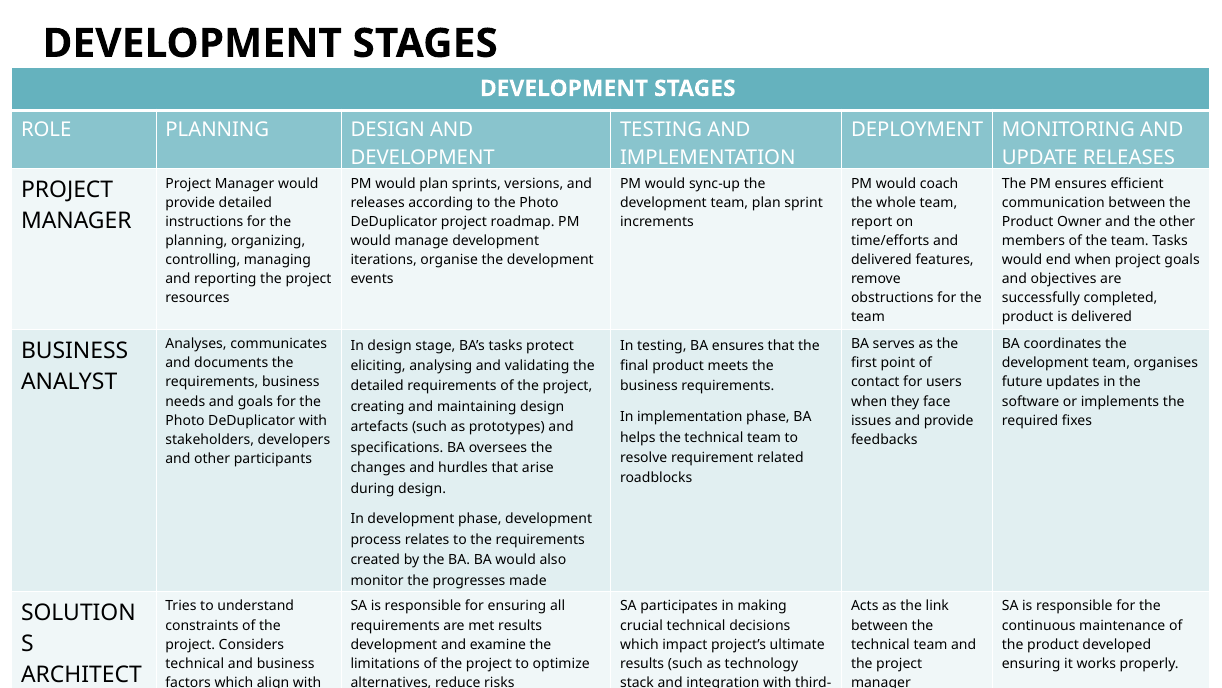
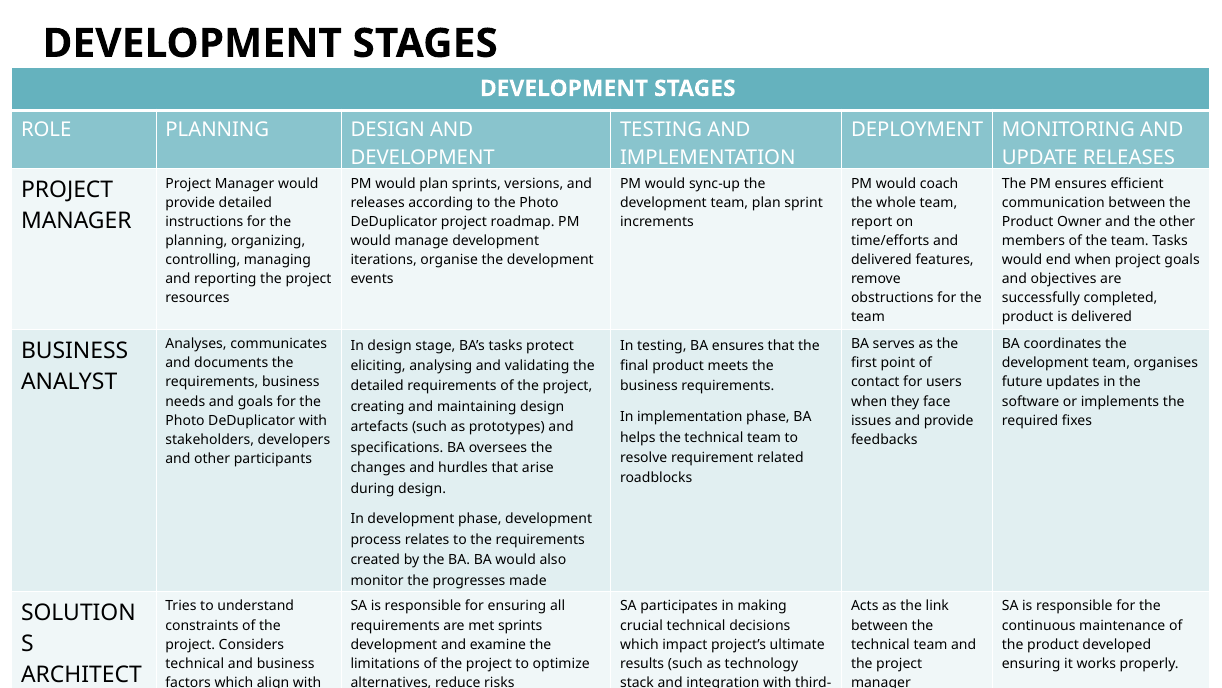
met results: results -> sprints
